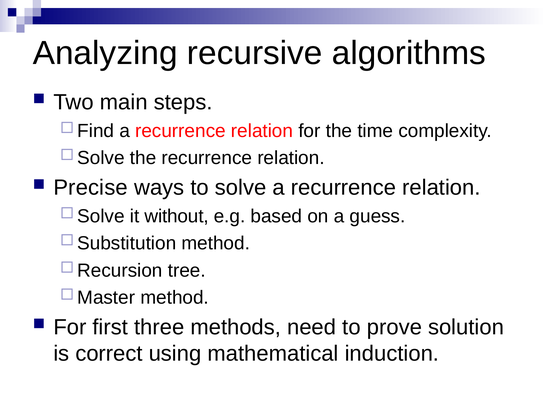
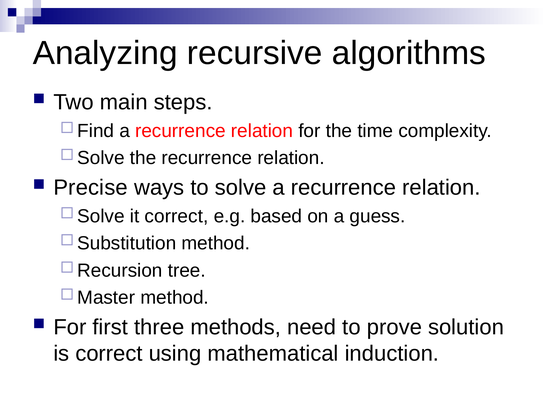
it without: without -> correct
